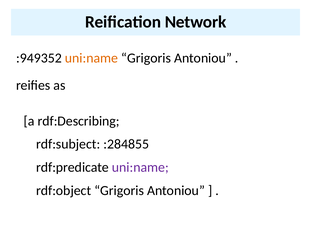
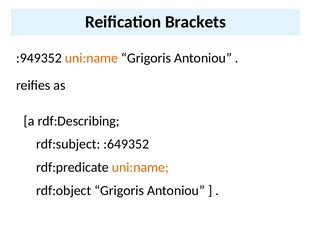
Network: Network -> Brackets
:284855: :284855 -> :649352
uni:name at (140, 168) colour: purple -> orange
